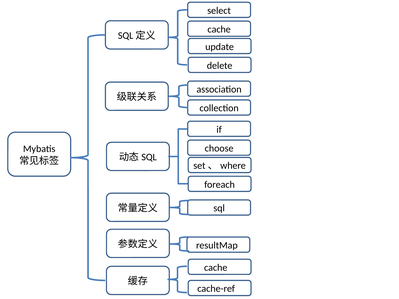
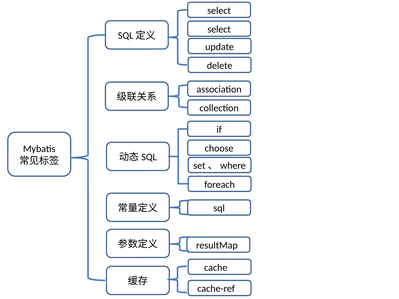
cache at (219, 29): cache -> select
